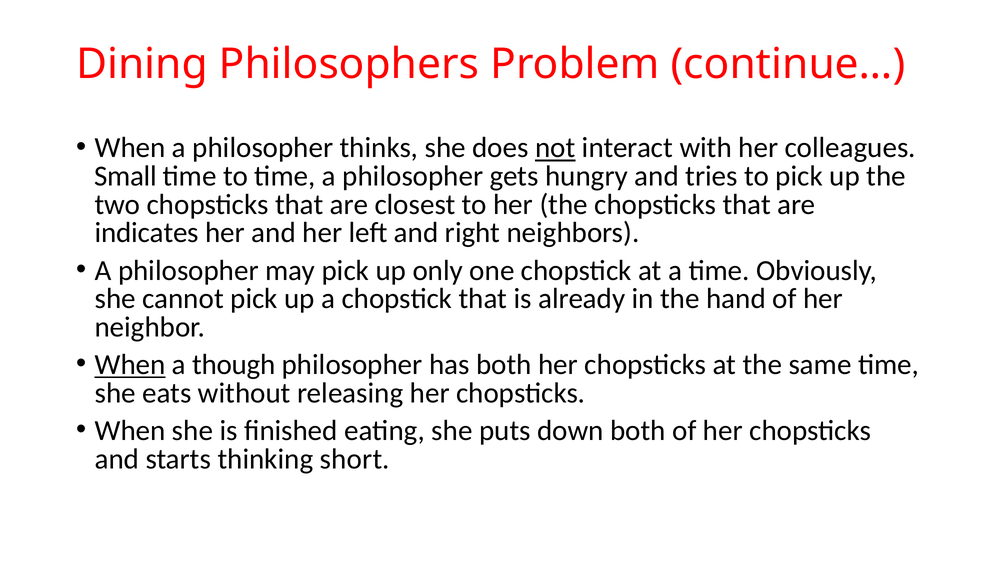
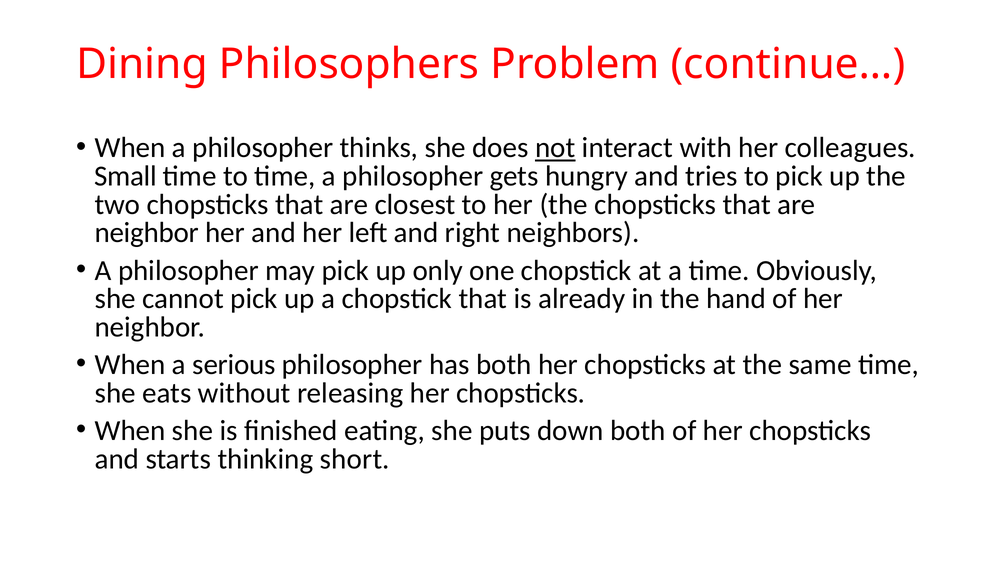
indicates at (147, 233): indicates -> neighbor
When at (130, 365) underline: present -> none
though: though -> serious
